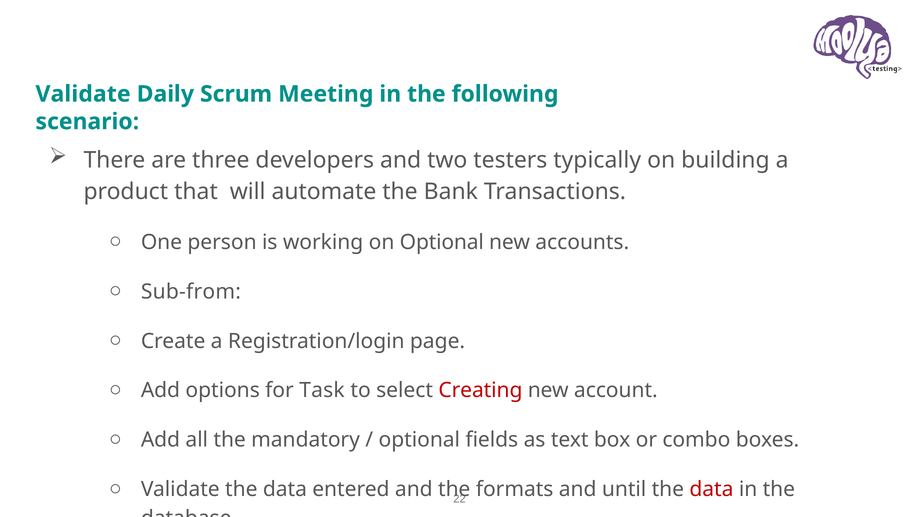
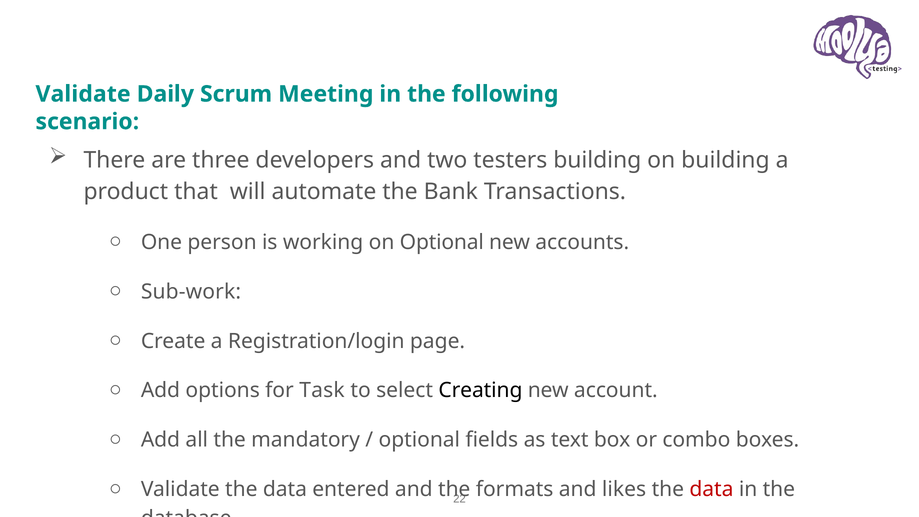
testers typically: typically -> building
Sub-from: Sub-from -> Sub-work
Creating at (480, 390) colour: red -> black
until: until -> likes
